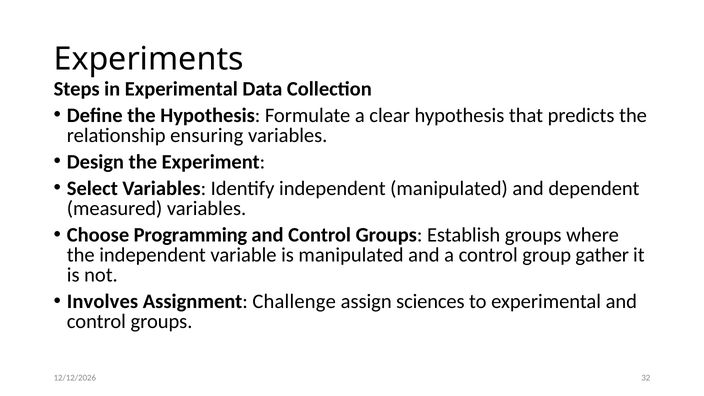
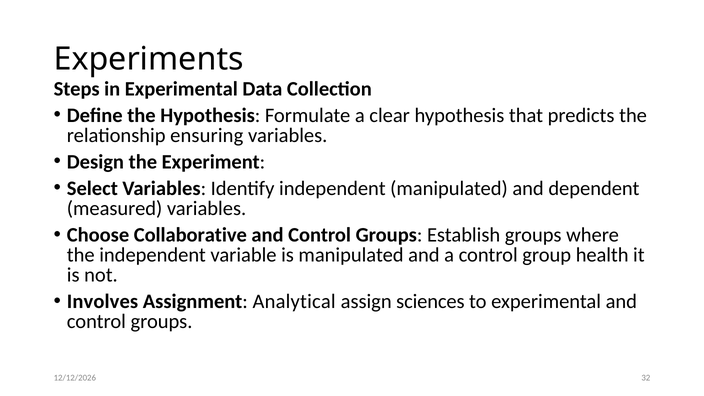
Programming: Programming -> Collaborative
gather: gather -> health
Challenge: Challenge -> Analytical
